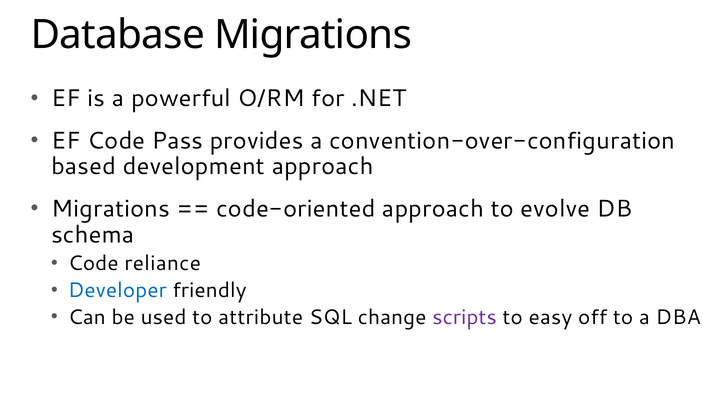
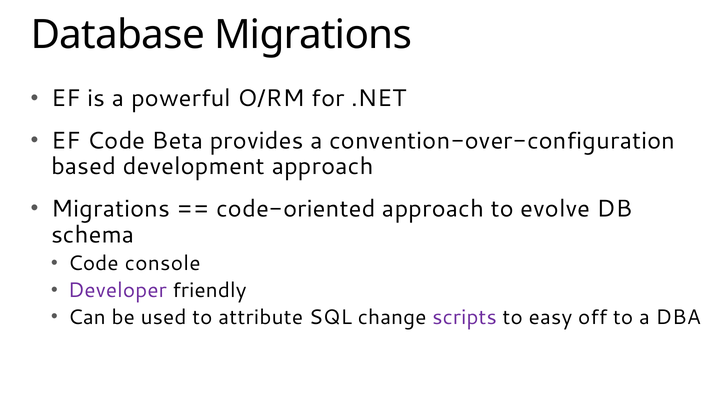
Pass: Pass -> Beta
reliance: reliance -> console
Developer colour: blue -> purple
